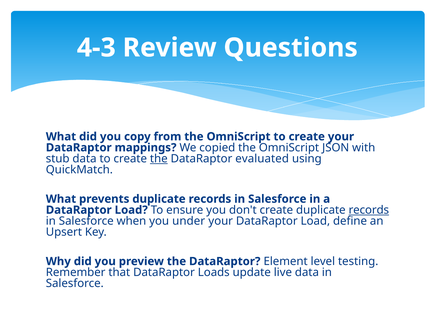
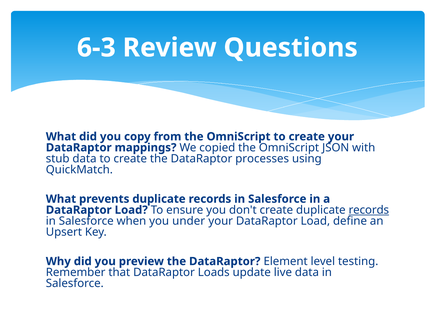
4-3: 4-3 -> 6-3
the at (159, 159) underline: present -> none
evaluated: evaluated -> processes
